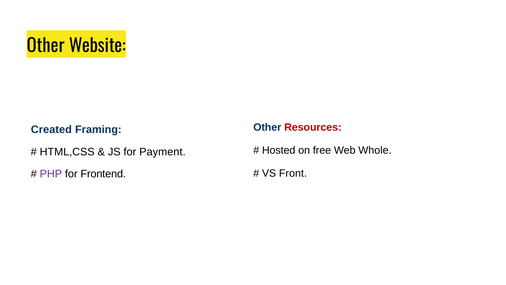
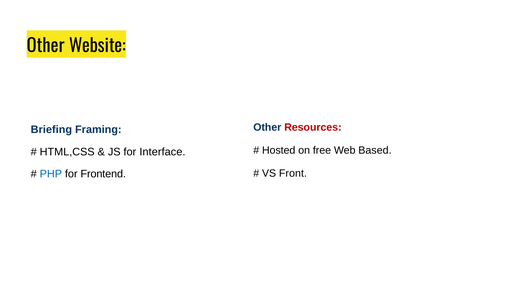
Created: Created -> Briefing
Whole: Whole -> Based
Payment: Payment -> Interface
PHP colour: purple -> blue
